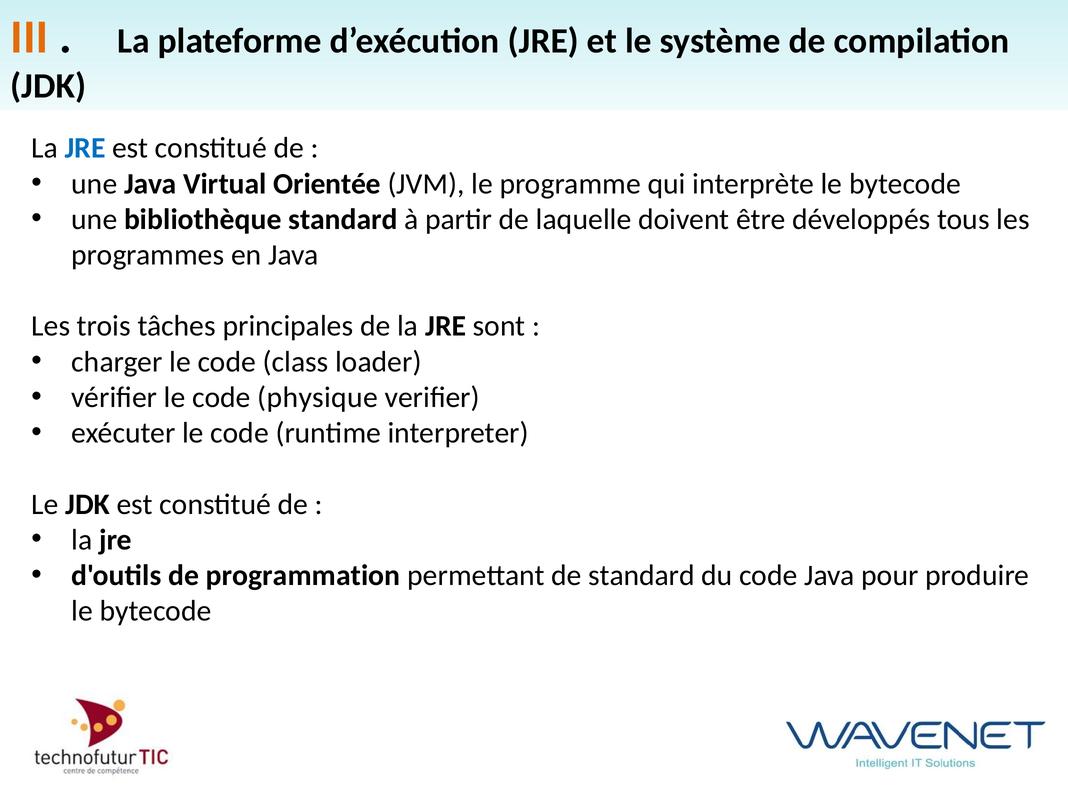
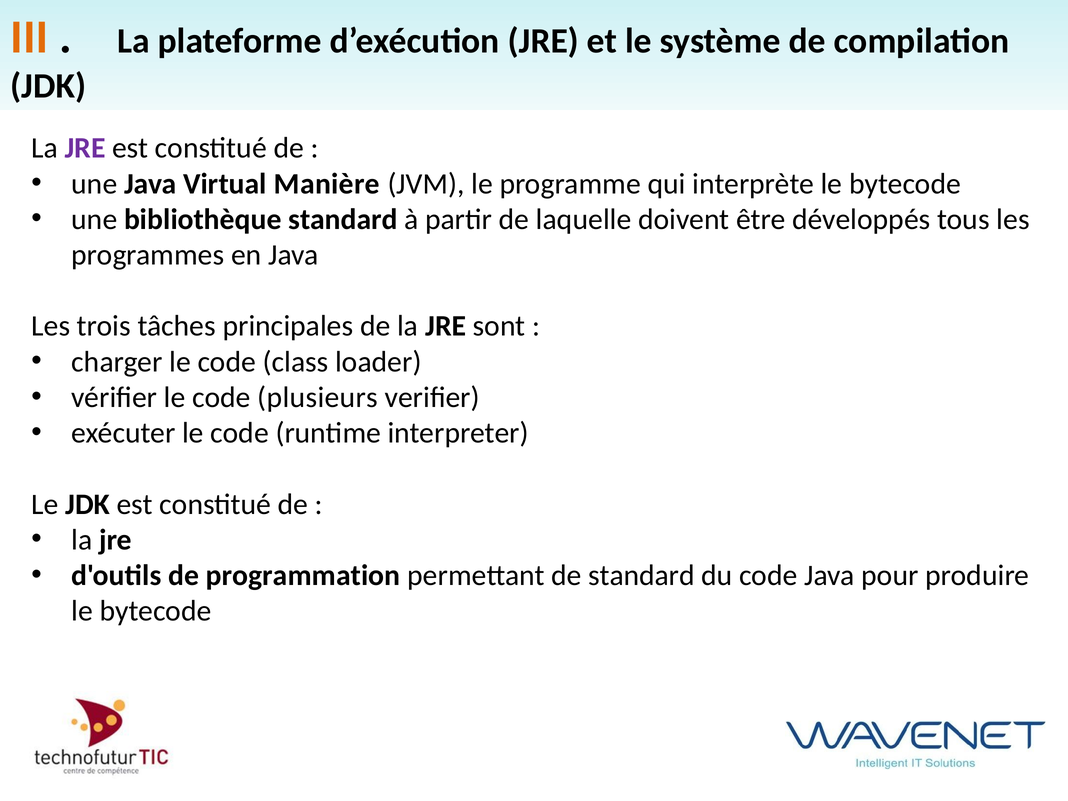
JRE at (85, 148) colour: blue -> purple
Orientée: Orientée -> Manière
physique: physique -> plusieurs
